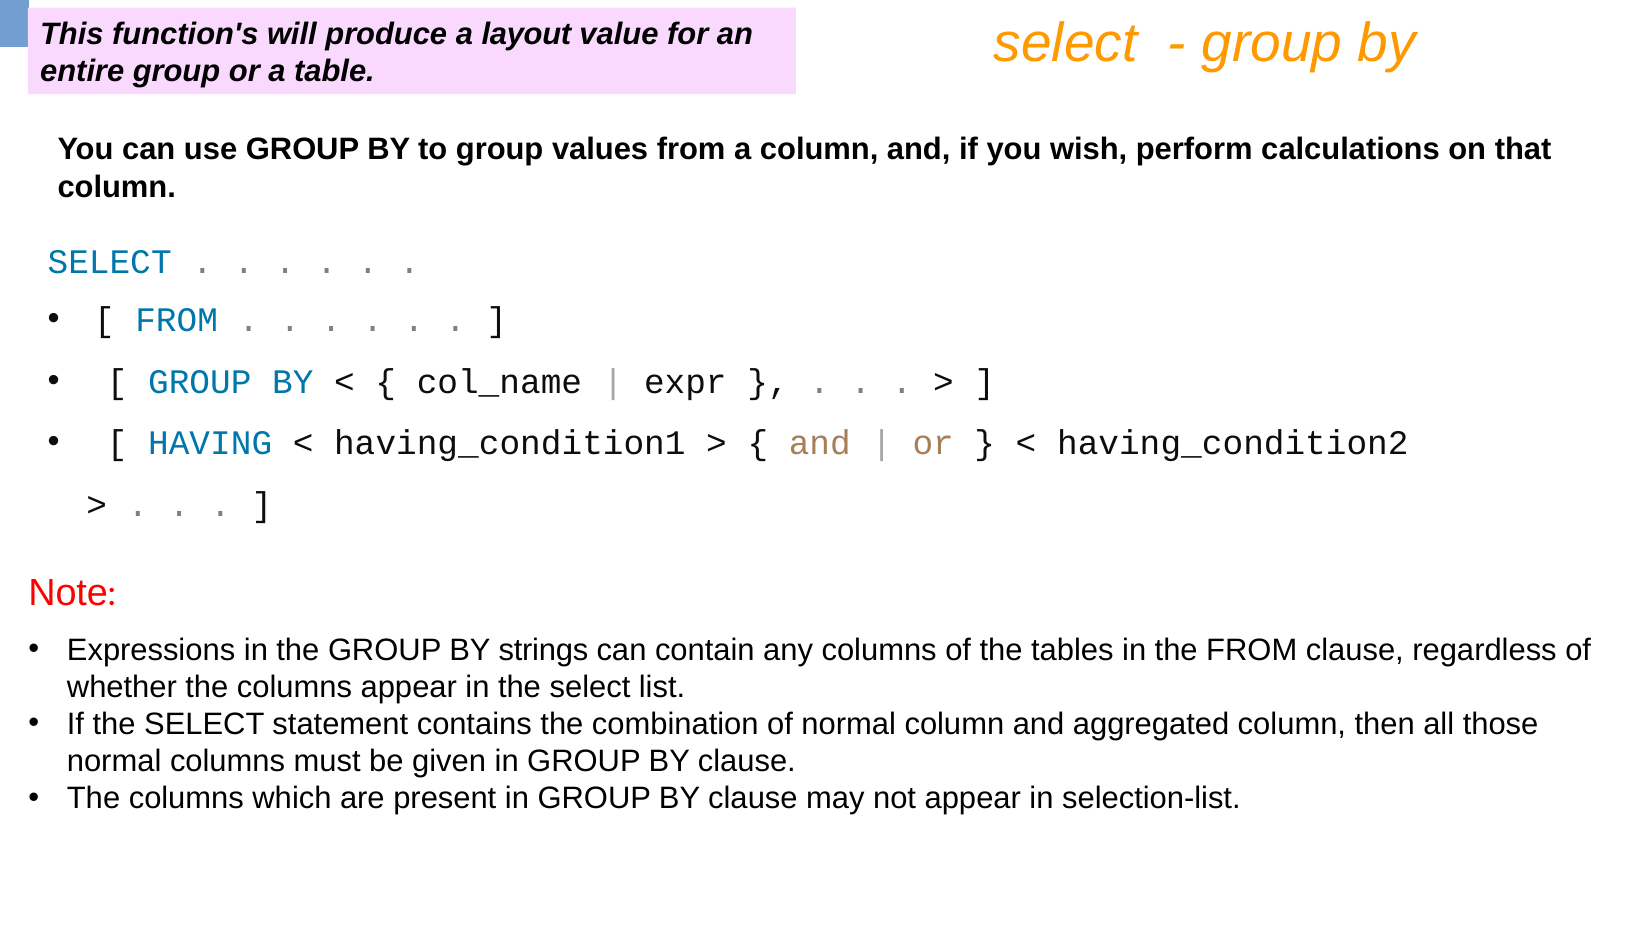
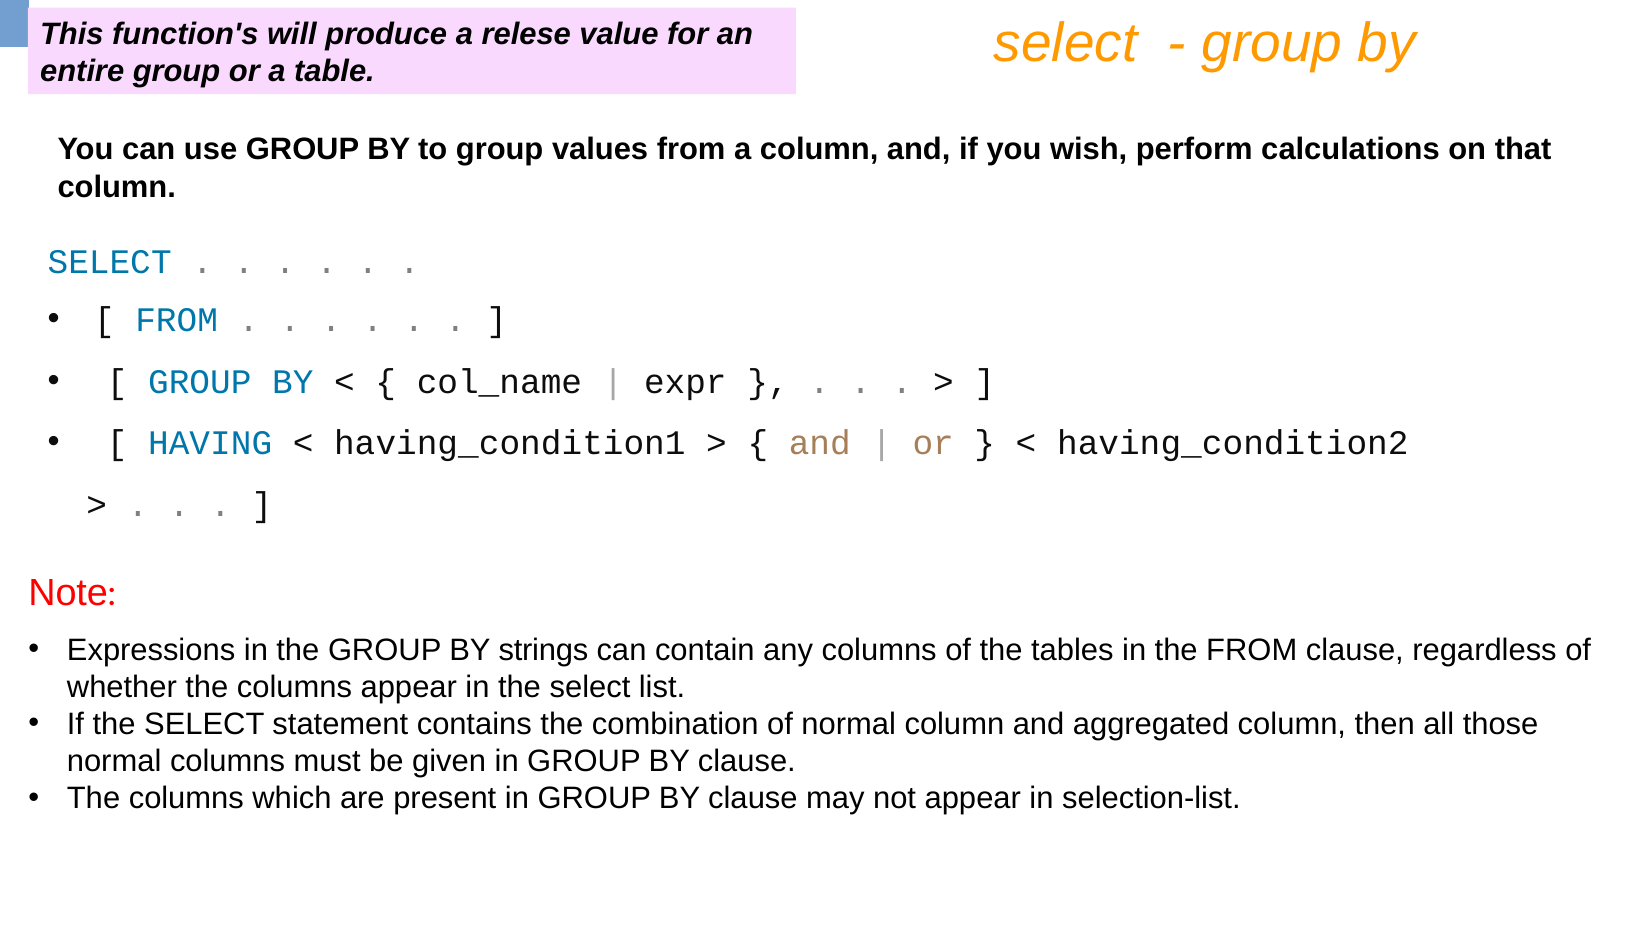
layout: layout -> relese
